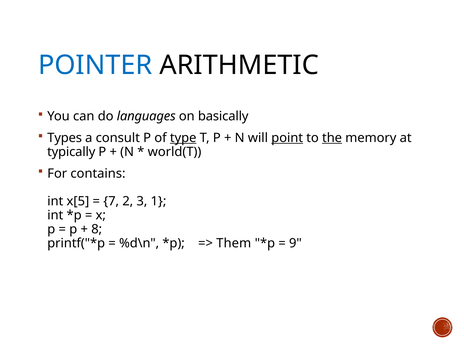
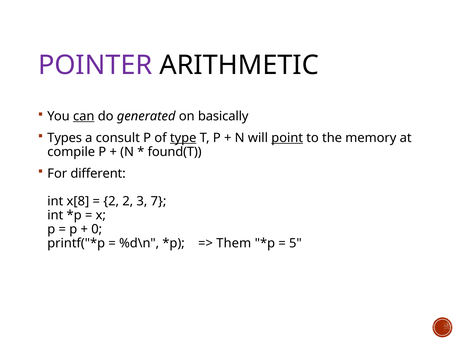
POINTER colour: blue -> purple
can underline: none -> present
languages: languages -> generated
the underline: present -> none
typically: typically -> compile
world(T: world(T -> found(T
contains: contains -> different
x[5: x[5 -> x[8
7 at (111, 201): 7 -> 2
1: 1 -> 7
8: 8 -> 0
9: 9 -> 5
